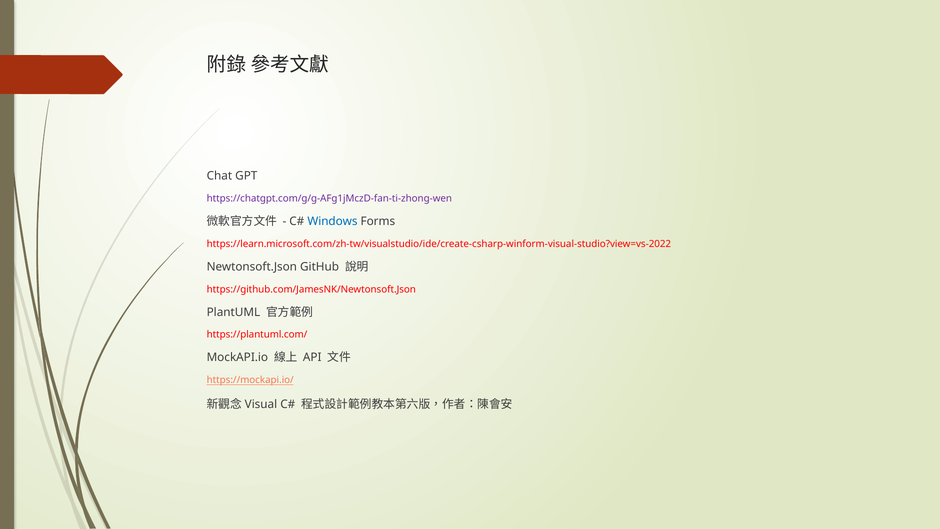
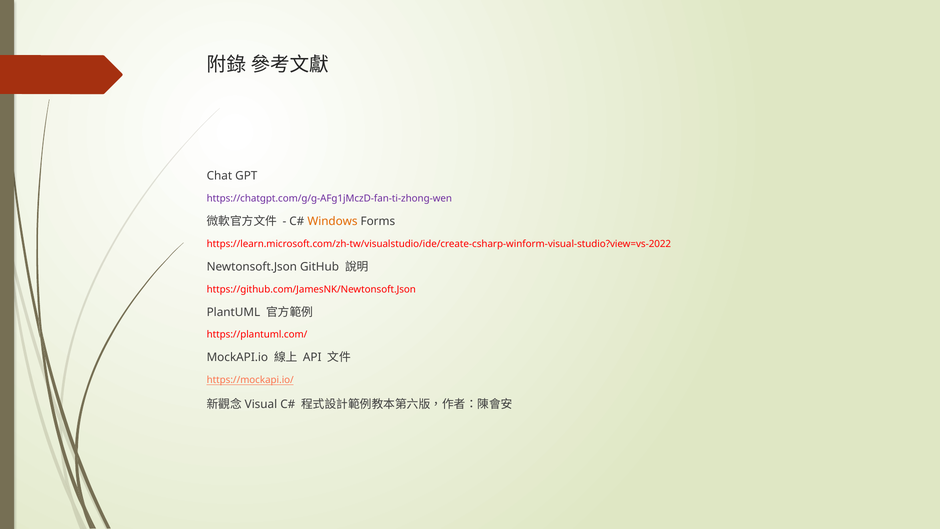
Windows colour: blue -> orange
